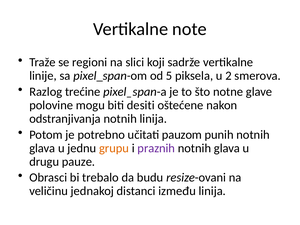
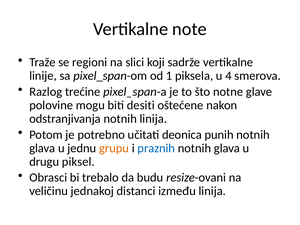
5: 5 -> 1
2: 2 -> 4
pauzom: pauzom -> deonica
praznih colour: purple -> blue
pauze: pauze -> piksel
